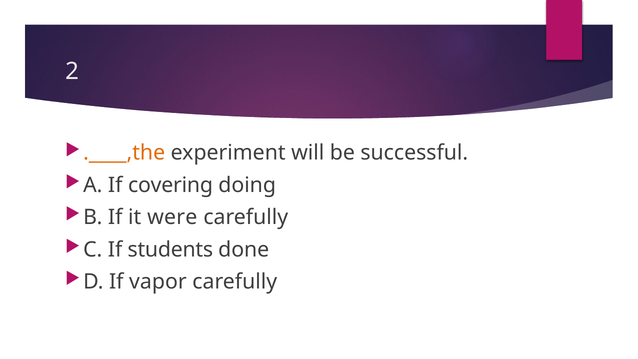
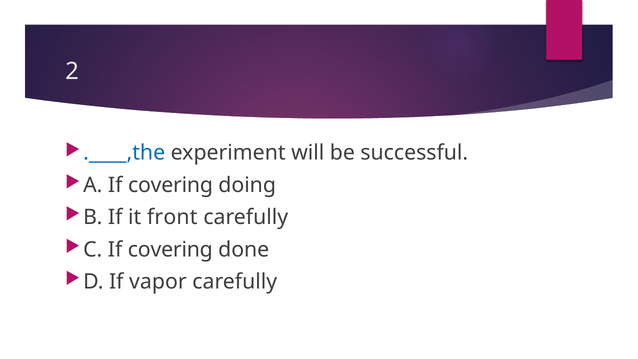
.____,the colour: orange -> blue
were: were -> front
C If students: students -> covering
